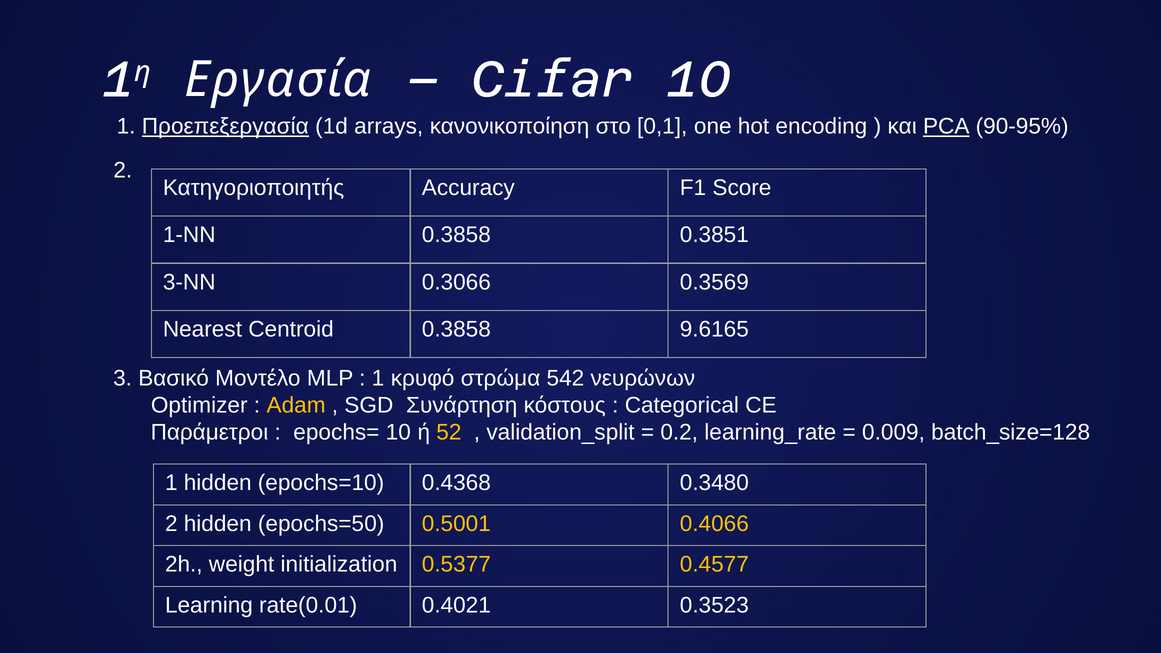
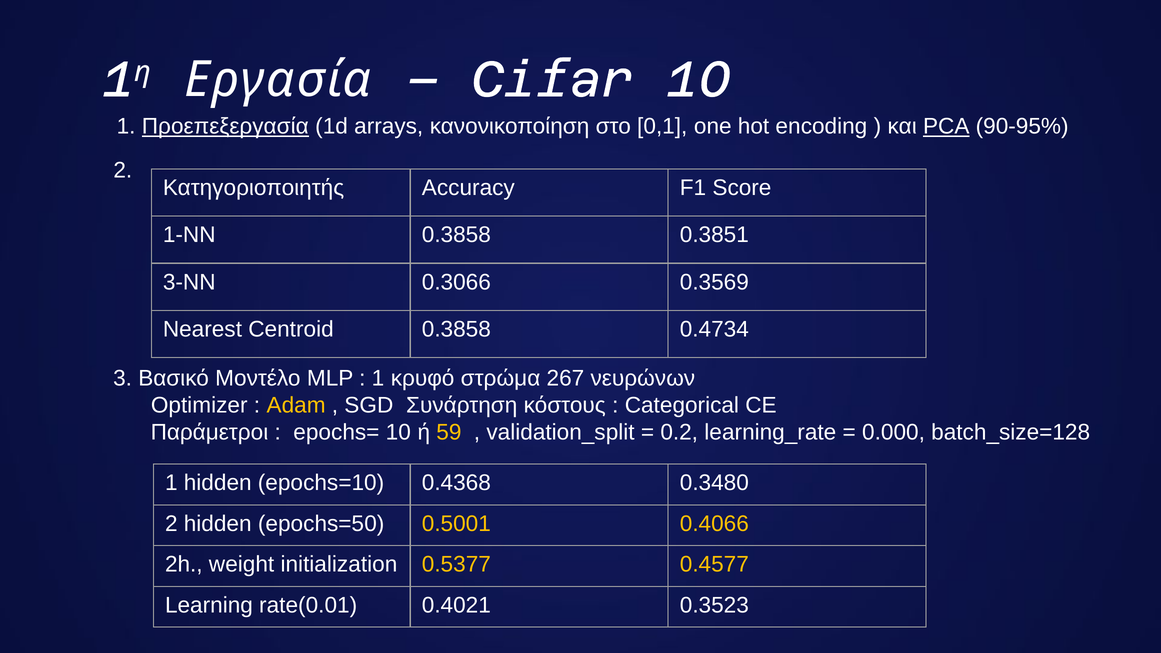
9.6165: 9.6165 -> 0.4734
542: 542 -> 267
52: 52 -> 59
0.009: 0.009 -> 0.000
